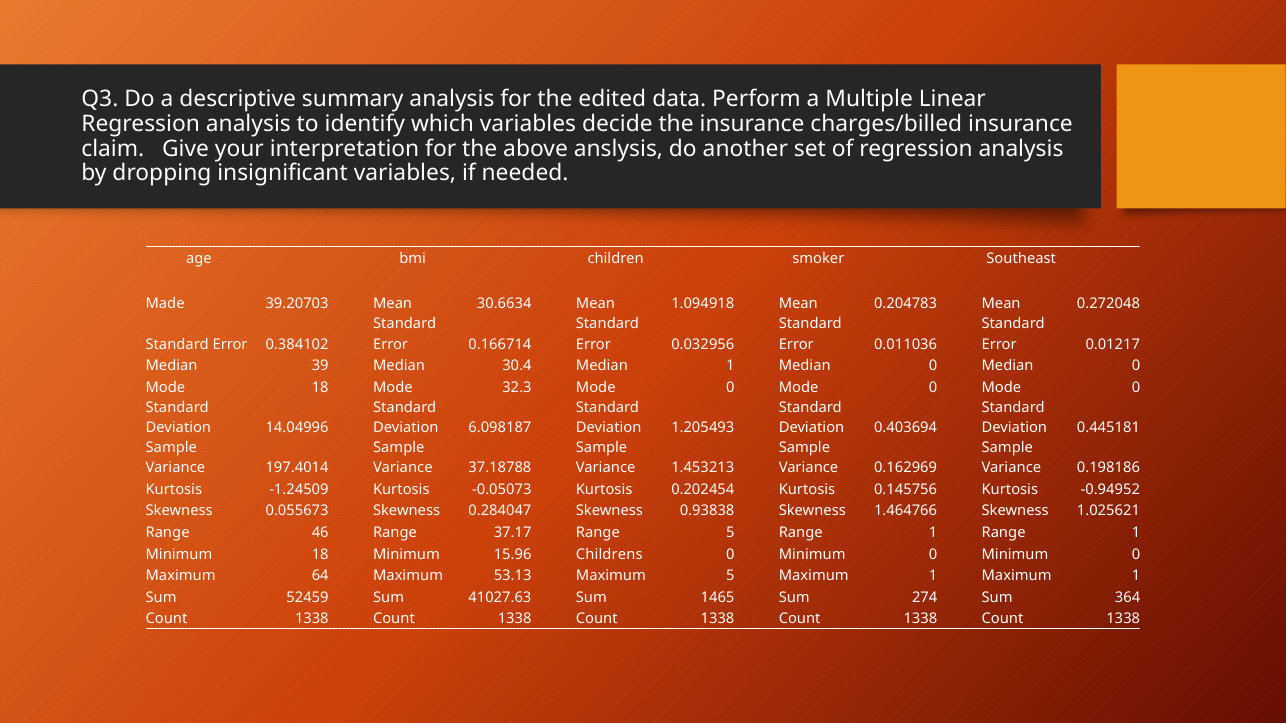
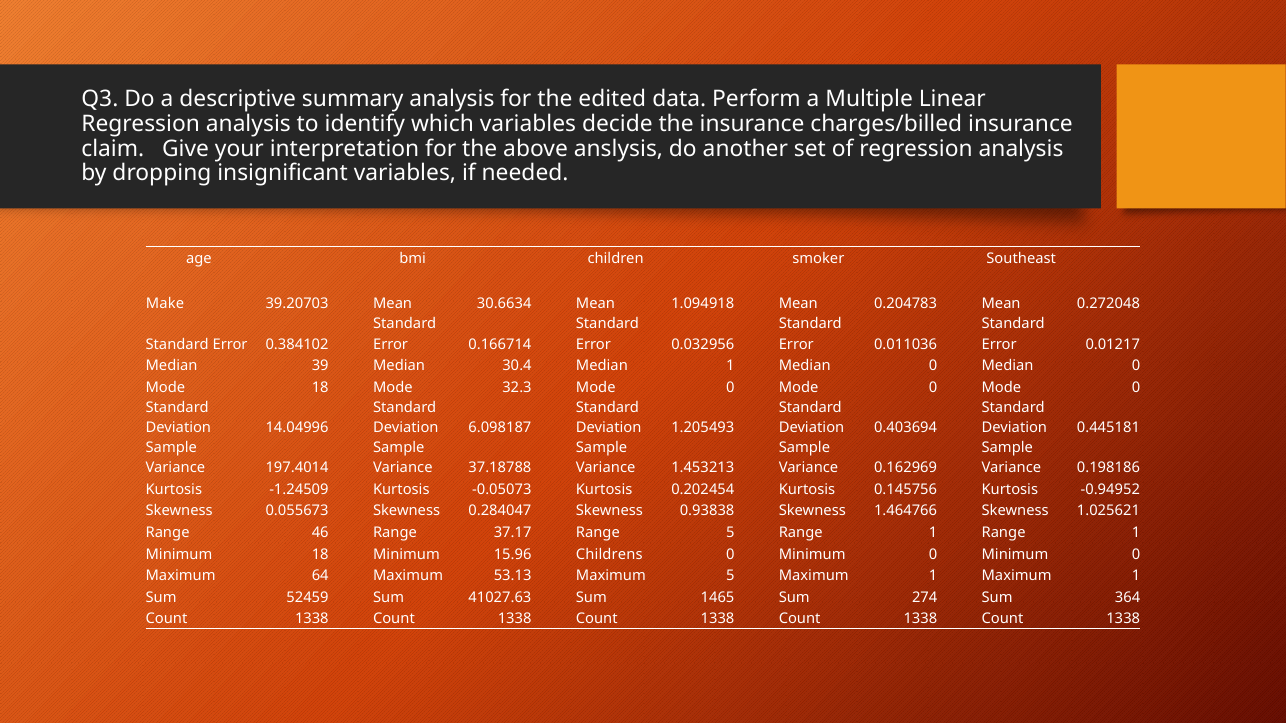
Made: Made -> Make
